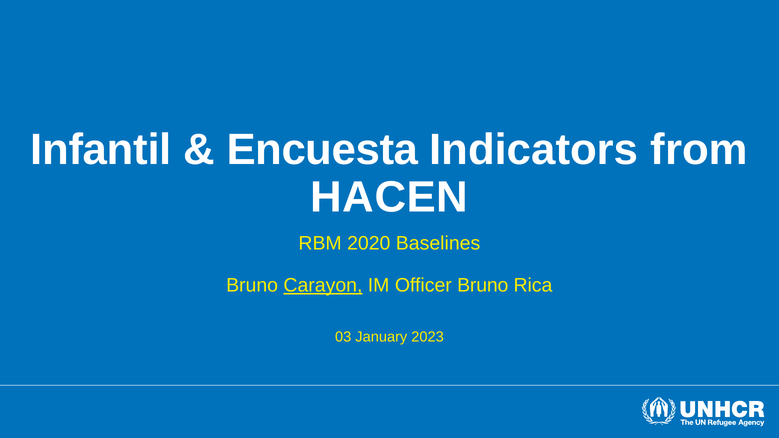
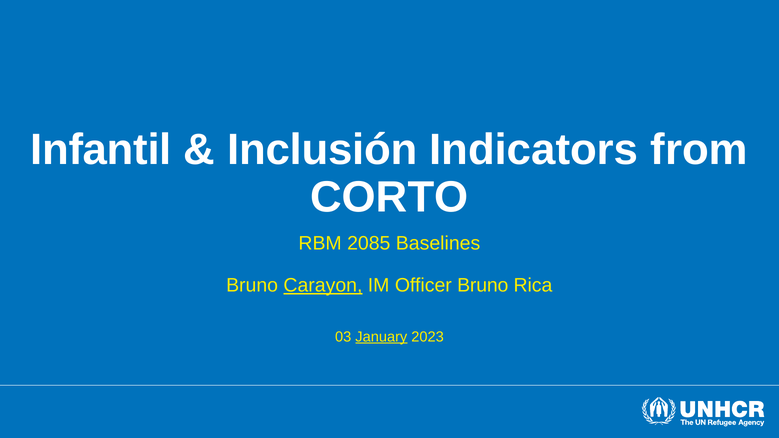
Encuesta: Encuesta -> Inclusión
HACEN: HACEN -> CORTO
2020: 2020 -> 2085
January underline: none -> present
